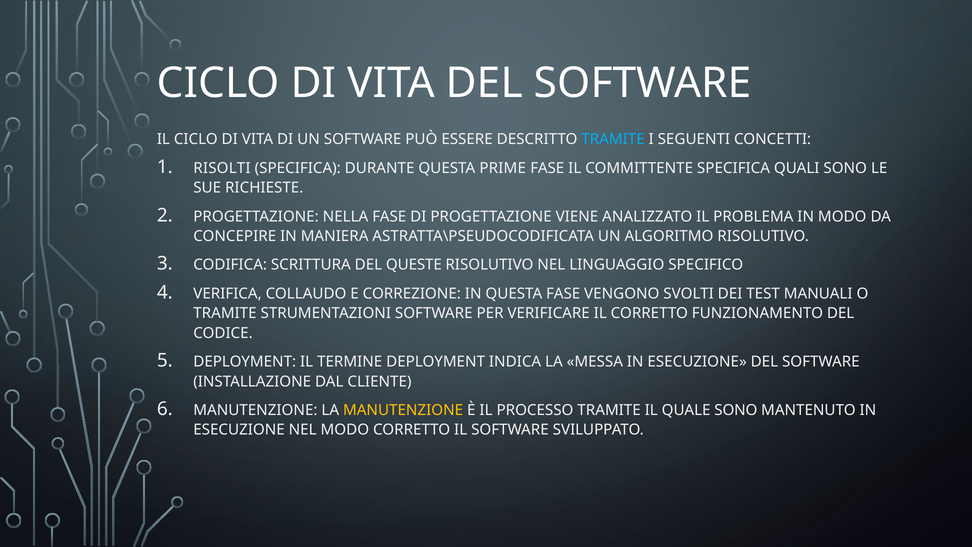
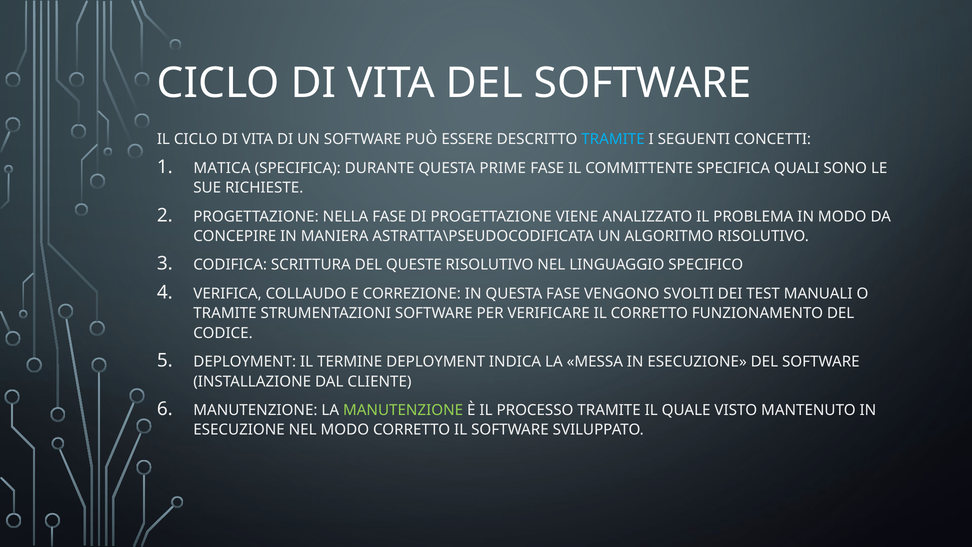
RISOLTI: RISOLTI -> MATICA
MANUTENZIONE at (403, 410) colour: yellow -> light green
QUALE SONO: SONO -> VISTO
